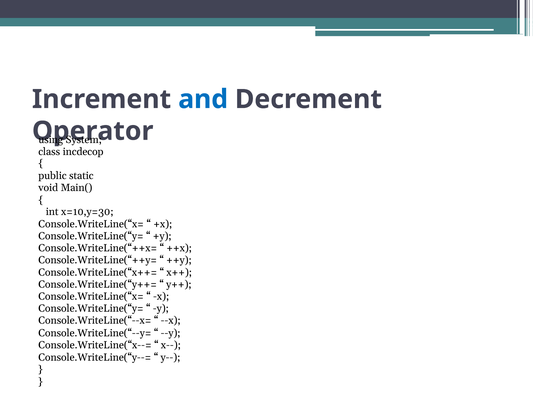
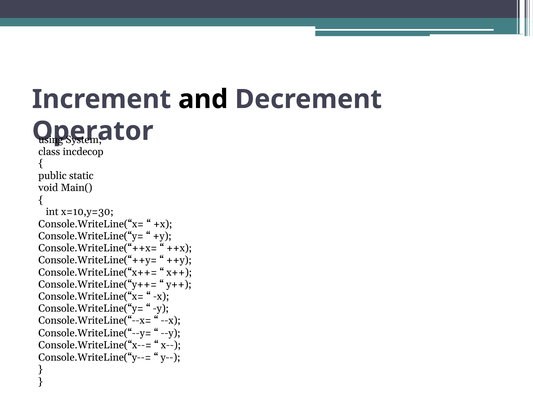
and colour: blue -> black
